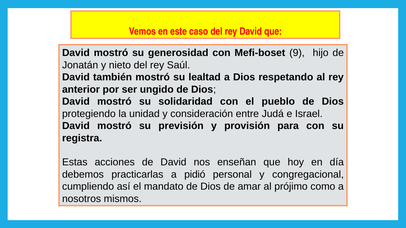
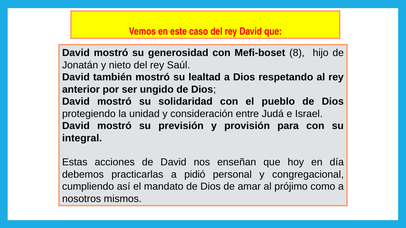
9: 9 -> 8
registra: registra -> integral
